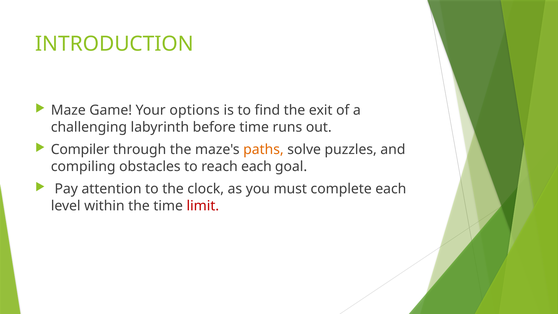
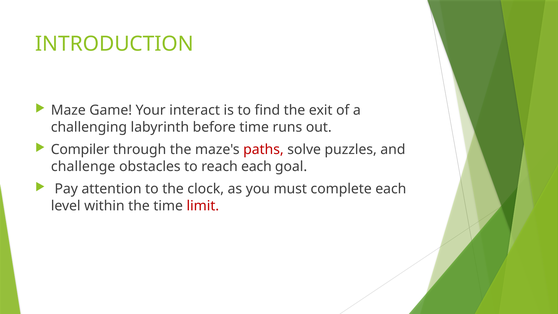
options: options -> interact
paths colour: orange -> red
compiling: compiling -> challenge
